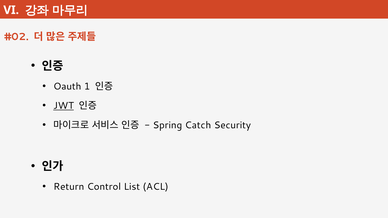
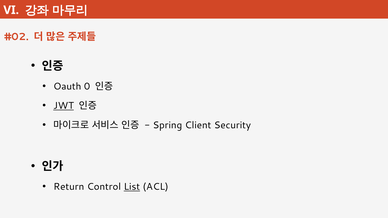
1: 1 -> 0
Catch: Catch -> Client
List underline: none -> present
